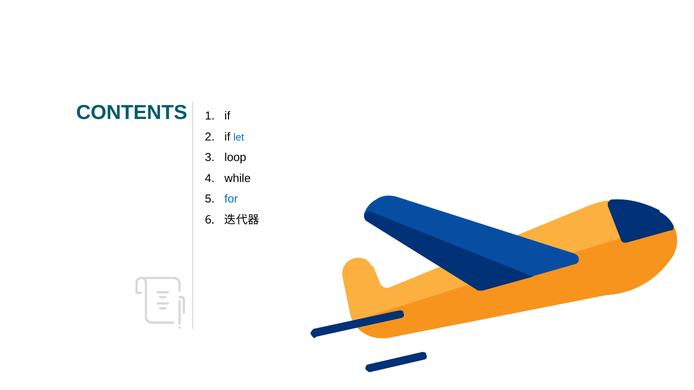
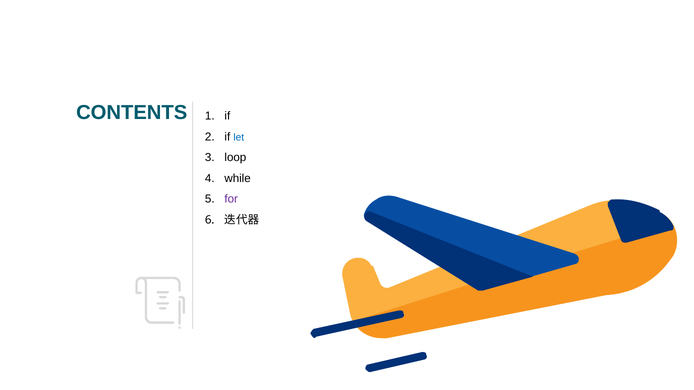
for colour: blue -> purple
